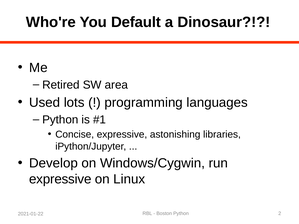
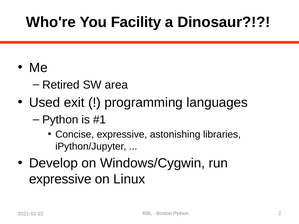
Default: Default -> Facility
lots: lots -> exit
